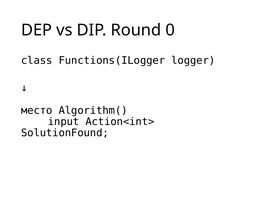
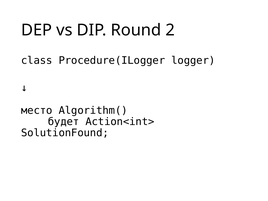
0: 0 -> 2
Functions(ILogger: Functions(ILogger -> Procedure(ILogger
input: input -> будет
